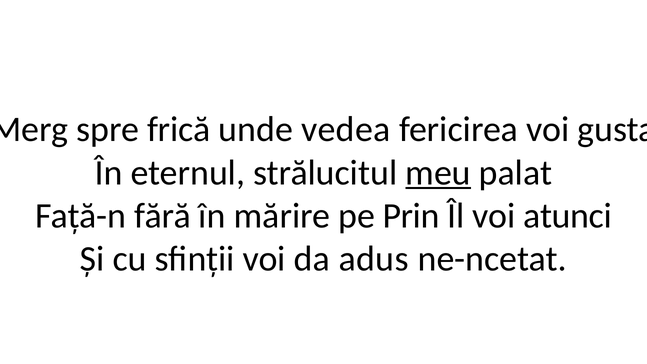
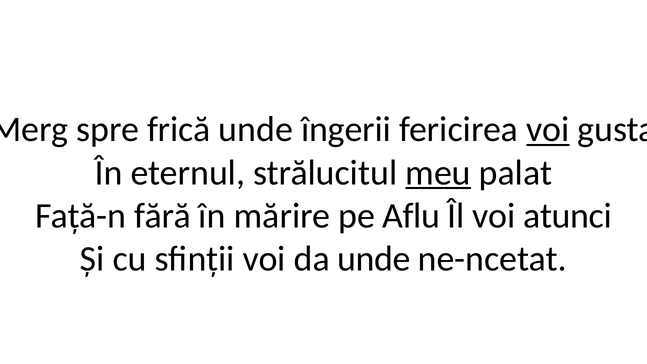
vedea: vedea -> îngerii
voi at (548, 130) underline: none -> present
Prin: Prin -> Aflu
da adus: adus -> unde
